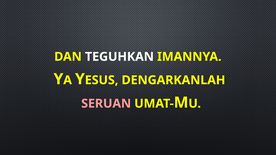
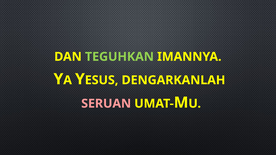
TEGUHKAN colour: white -> light green
